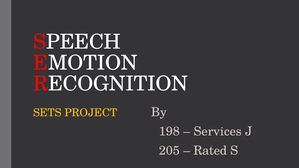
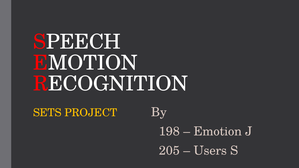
Services at (218, 131): Services -> Emotion
Rated: Rated -> Users
